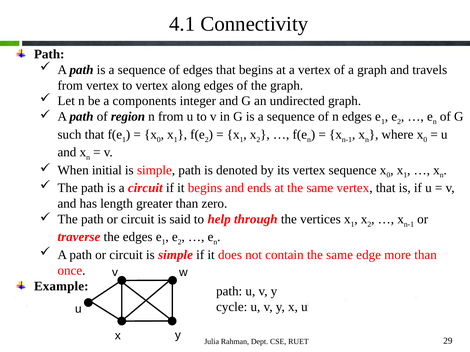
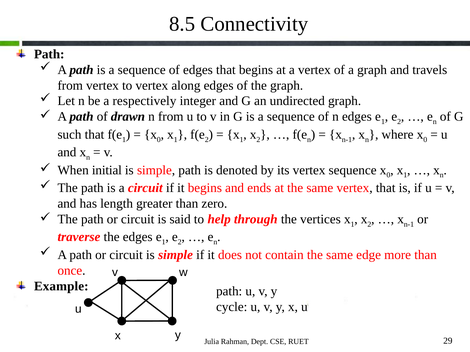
4.1: 4.1 -> 8.5
components: components -> respectively
region: region -> drawn
